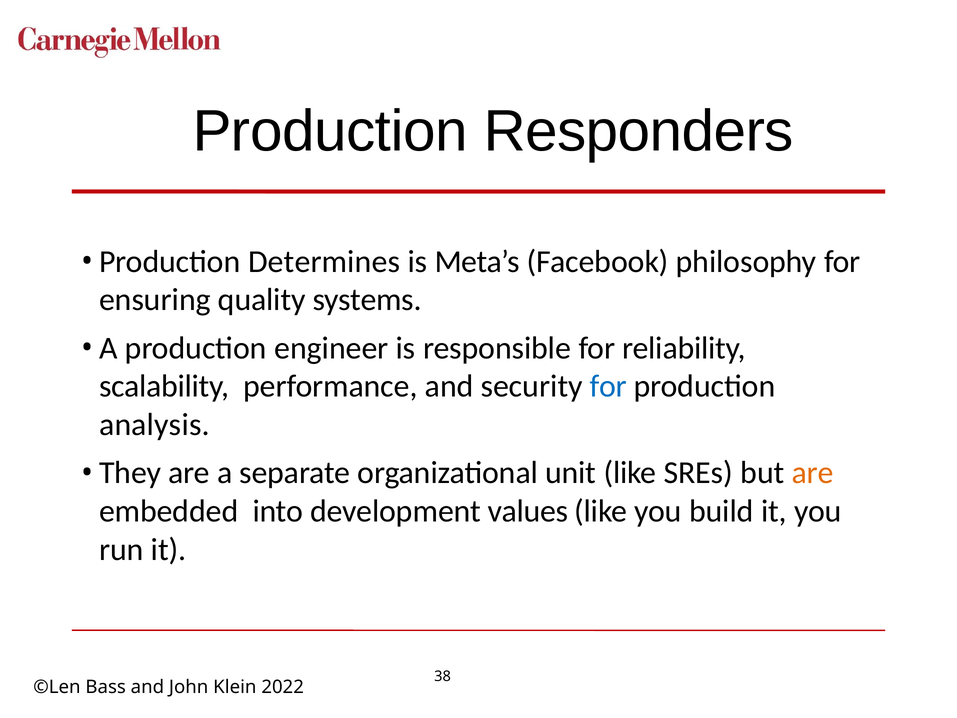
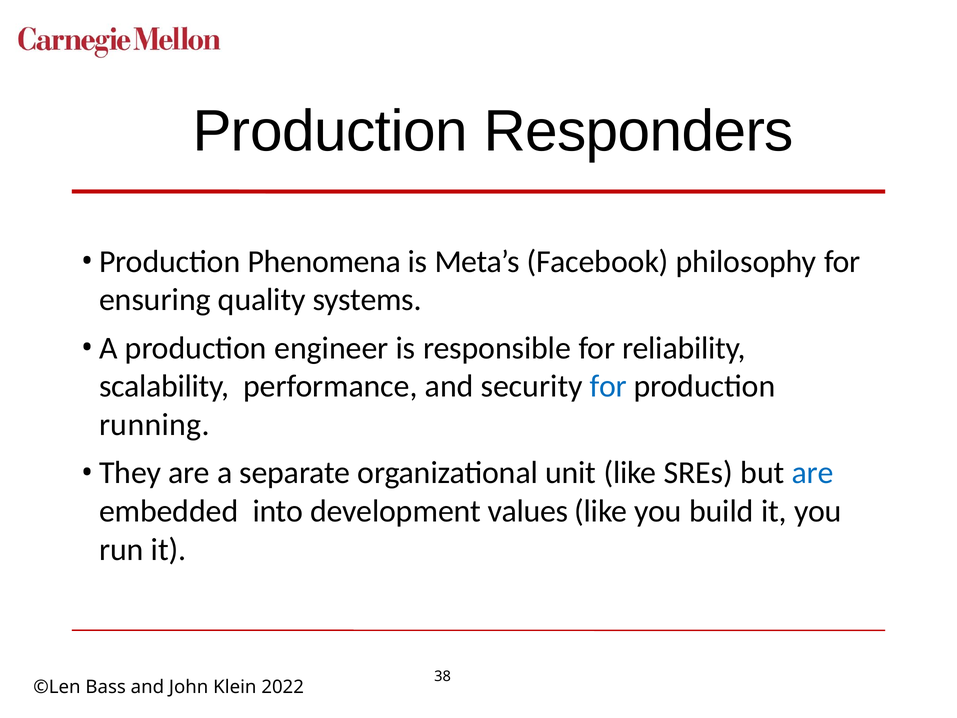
Determines: Determines -> Phenomena
analysis: analysis -> running
are at (813, 473) colour: orange -> blue
